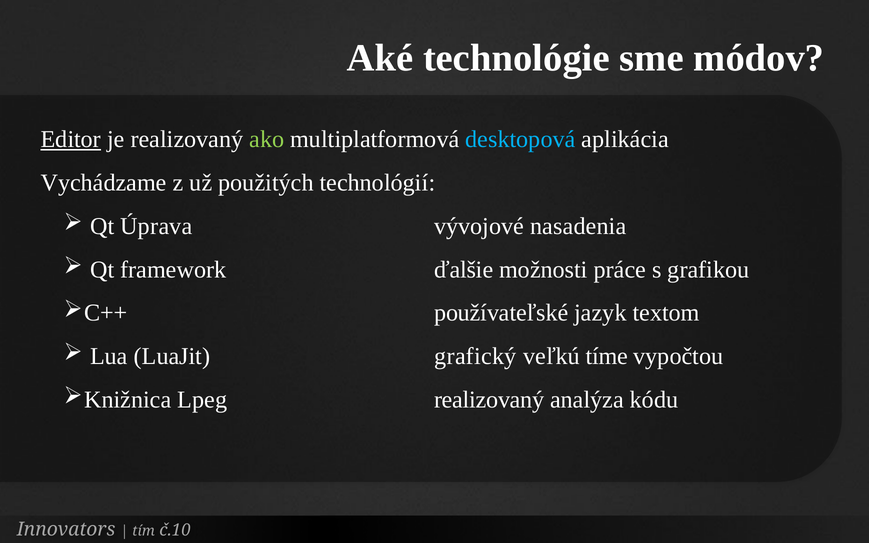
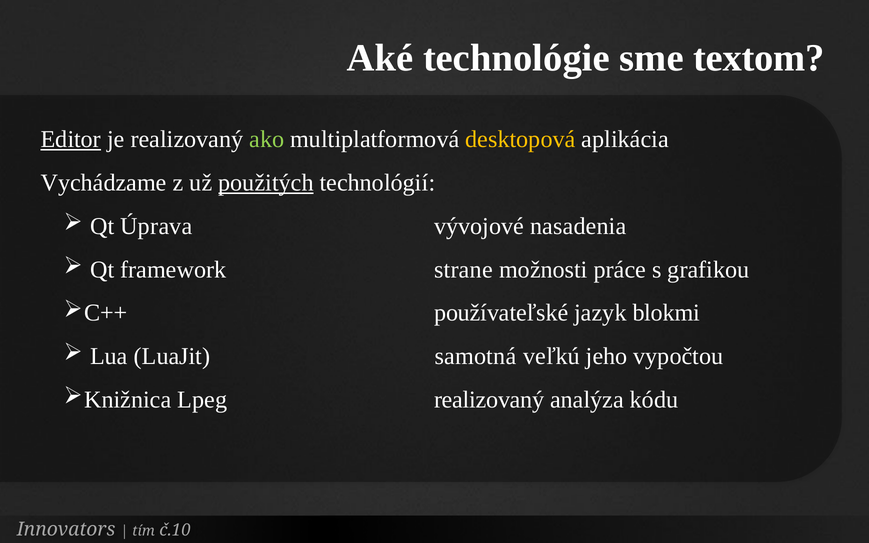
módov: módov -> textom
desktopová colour: light blue -> yellow
použitých underline: none -> present
ďalšie: ďalšie -> strane
textom: textom -> blokmi
grafický: grafický -> samotná
tíme: tíme -> jeho
